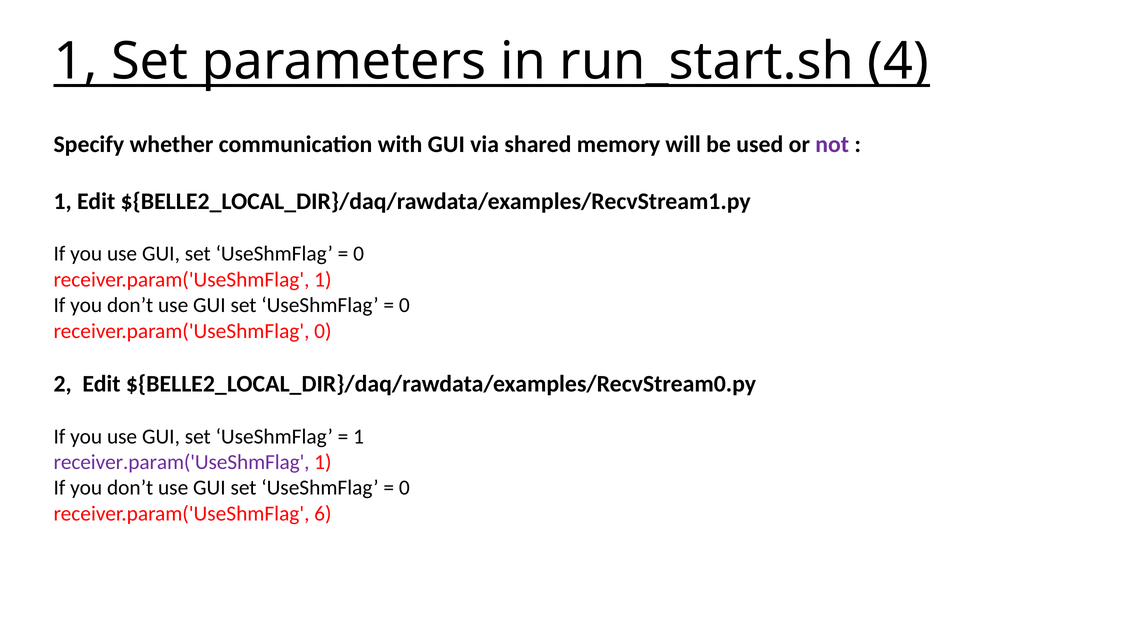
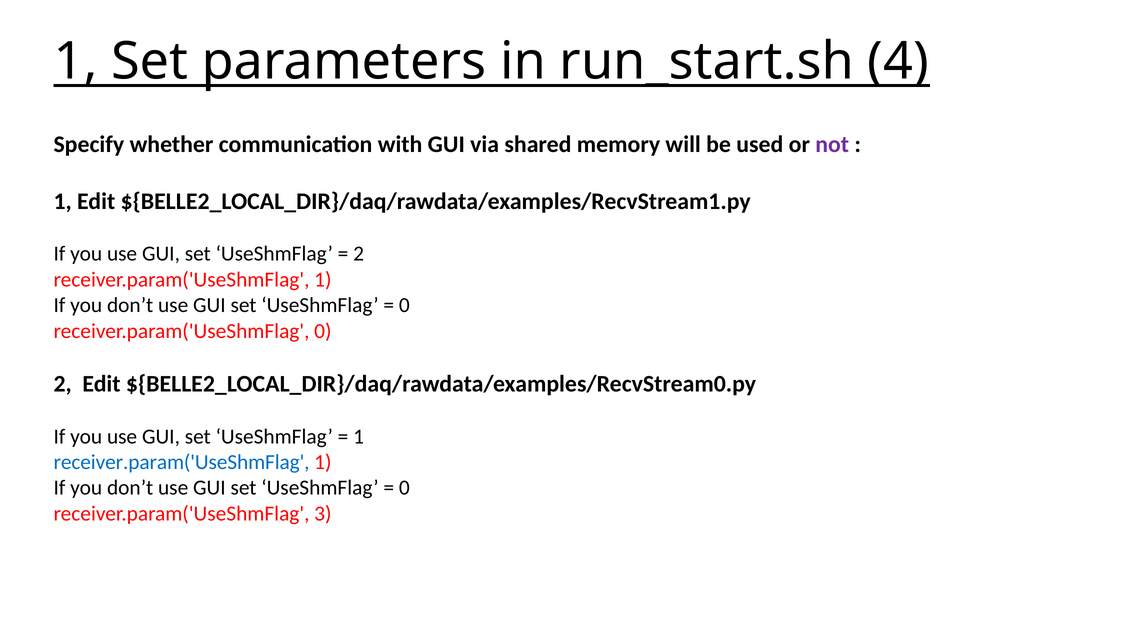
0 at (359, 254): 0 -> 2
receiver.param('UseShmFlag at (182, 462) colour: purple -> blue
6: 6 -> 3
